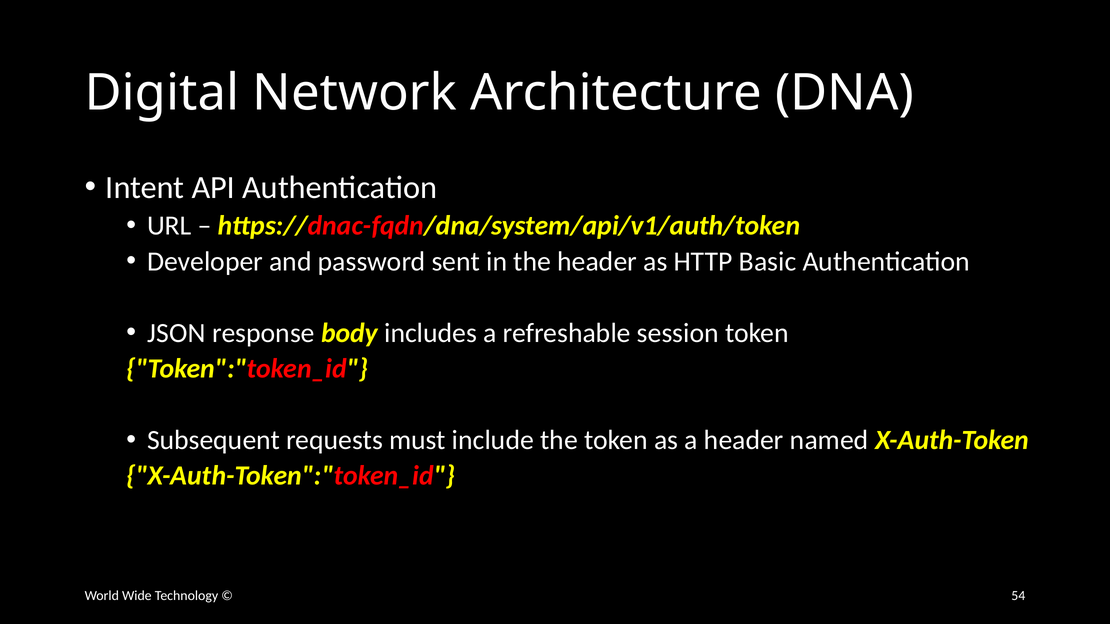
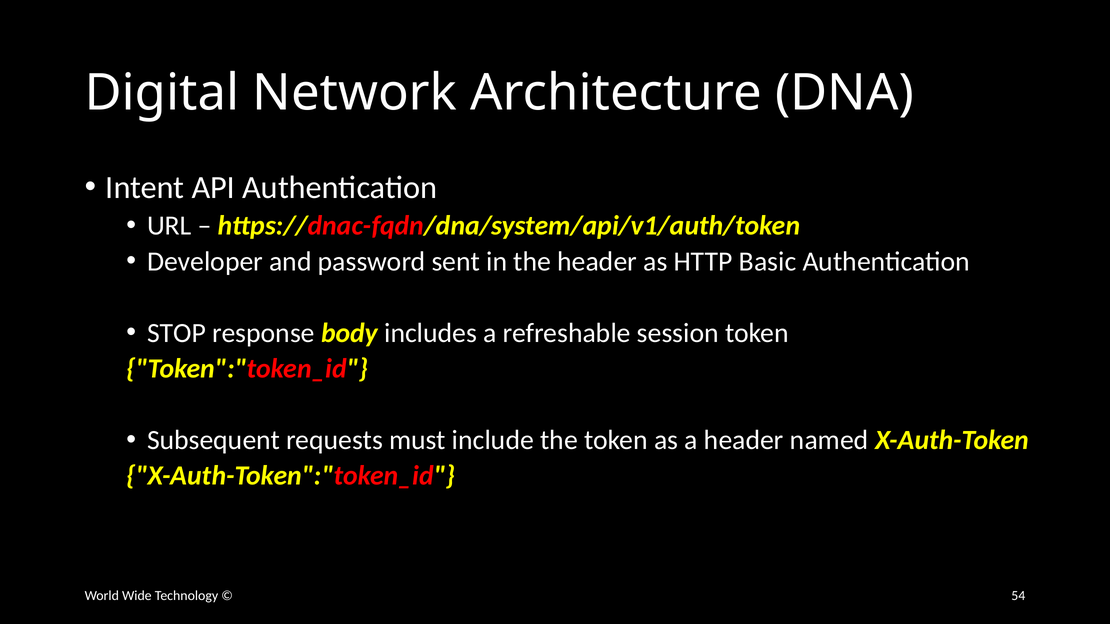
JSON: JSON -> STOP
